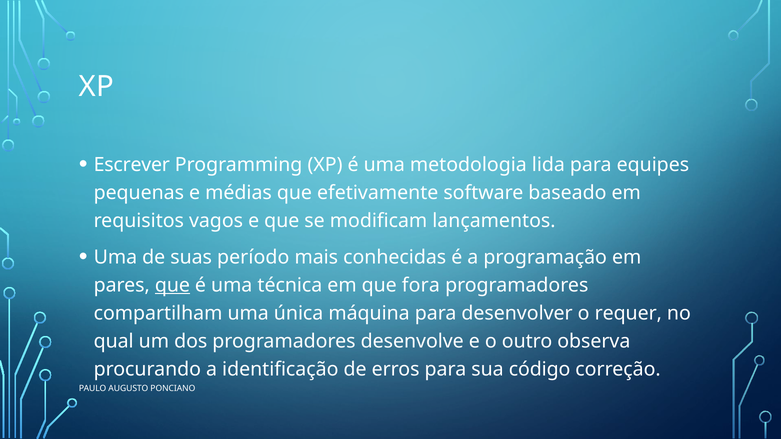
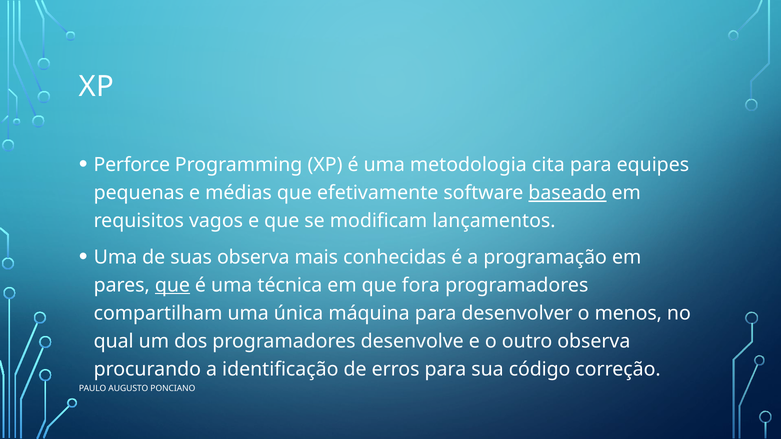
Escrever: Escrever -> Perforce
lida: lida -> cita
baseado underline: none -> present
suas período: período -> observa
requer: requer -> menos
